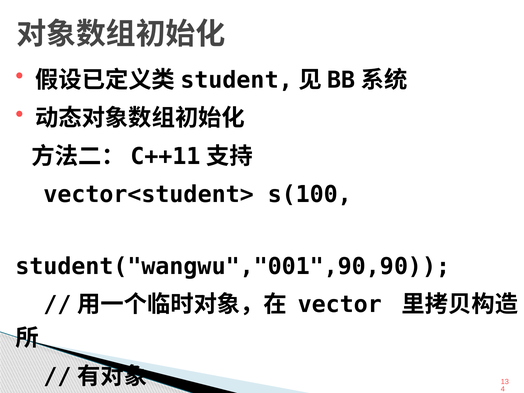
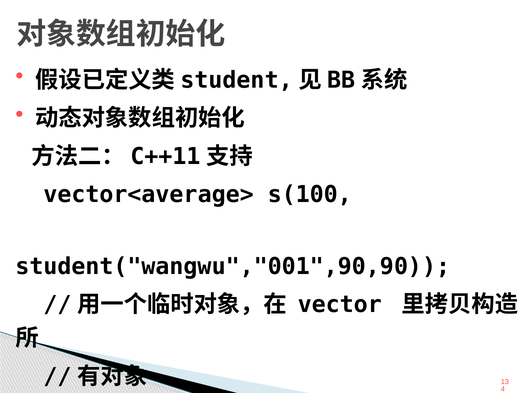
vector<student>: vector<student> -> vector<average>
